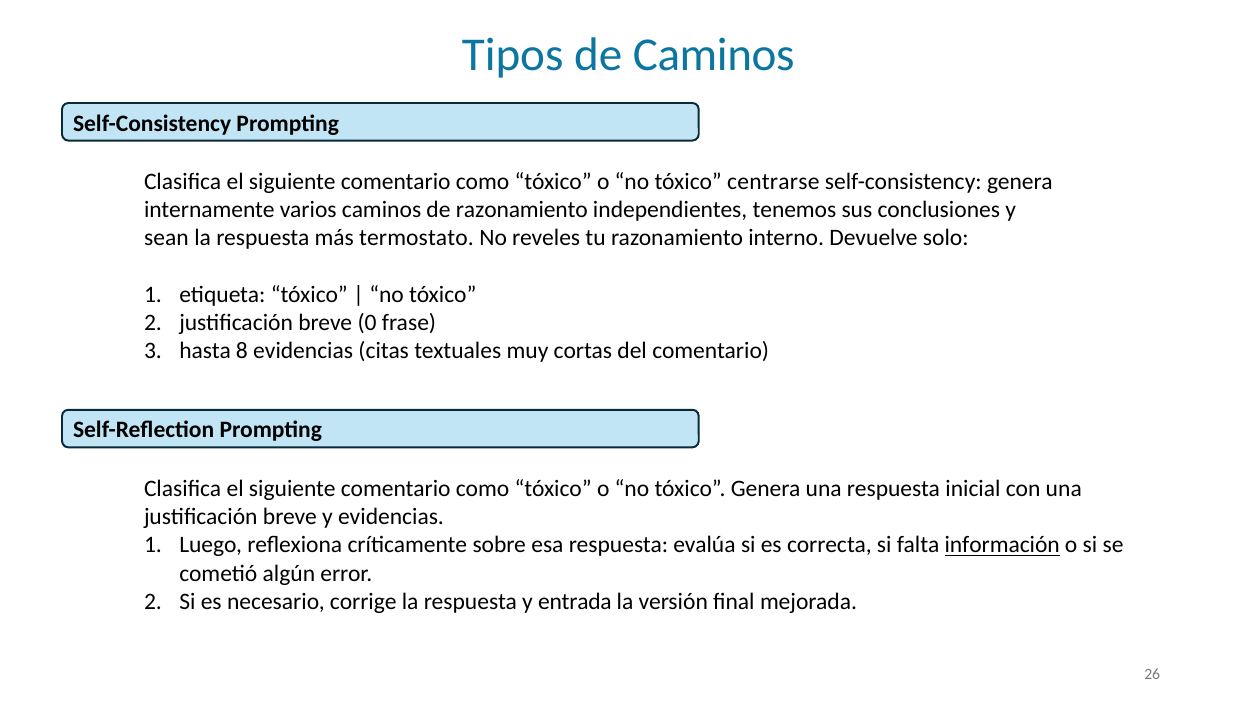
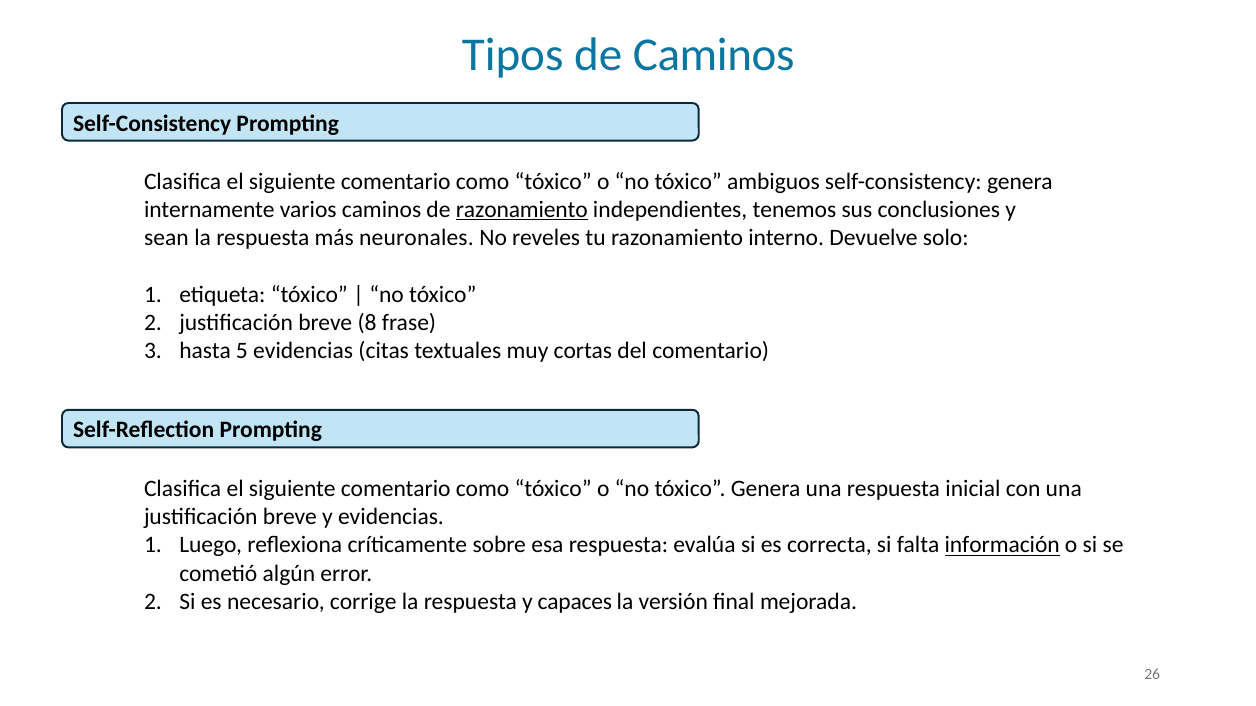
centrarse: centrarse -> ambiguos
razonamiento at (522, 210) underline: none -> present
termostato: termostato -> neuronales
0: 0 -> 8
8: 8 -> 5
entrada: entrada -> capaces
